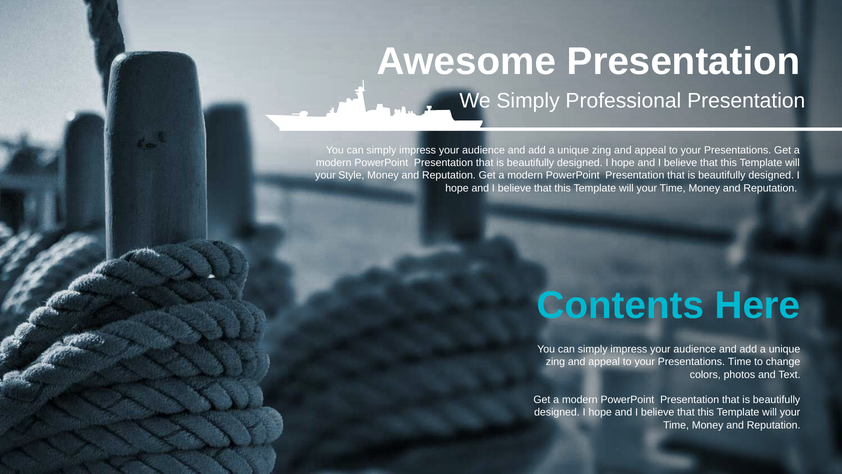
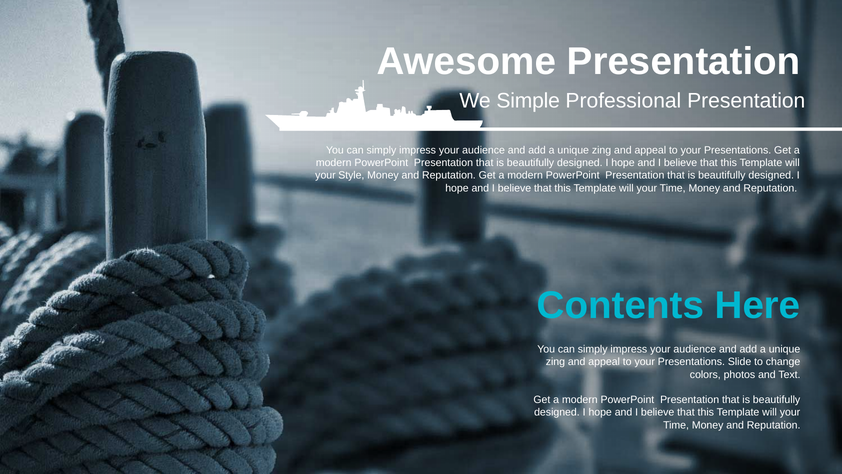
Simply at (528, 101): Simply -> Simple
Presentations Time: Time -> Slide
